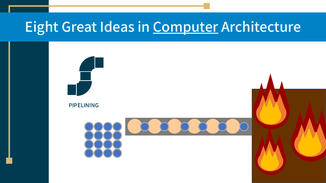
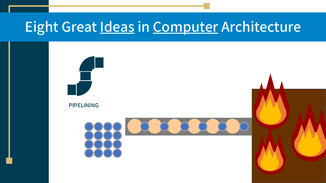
Ideas underline: none -> present
